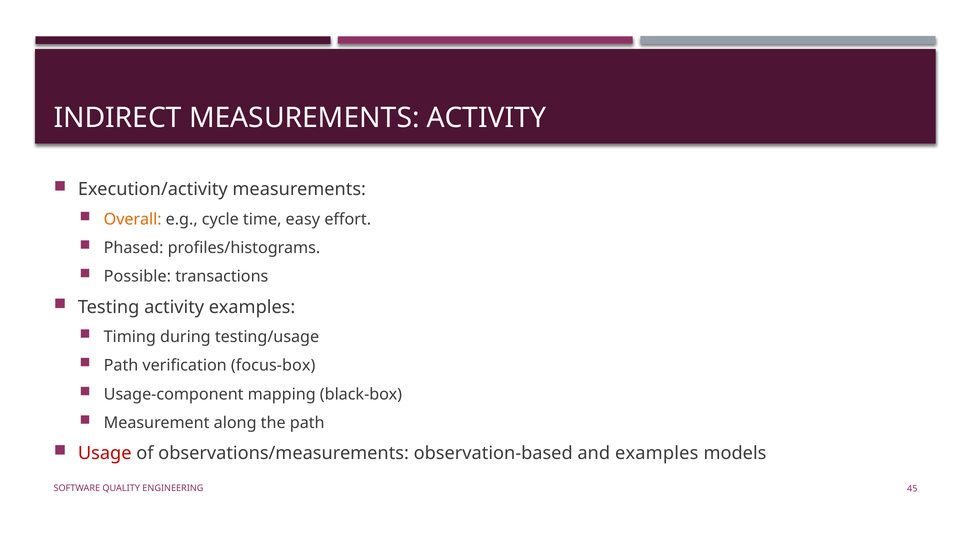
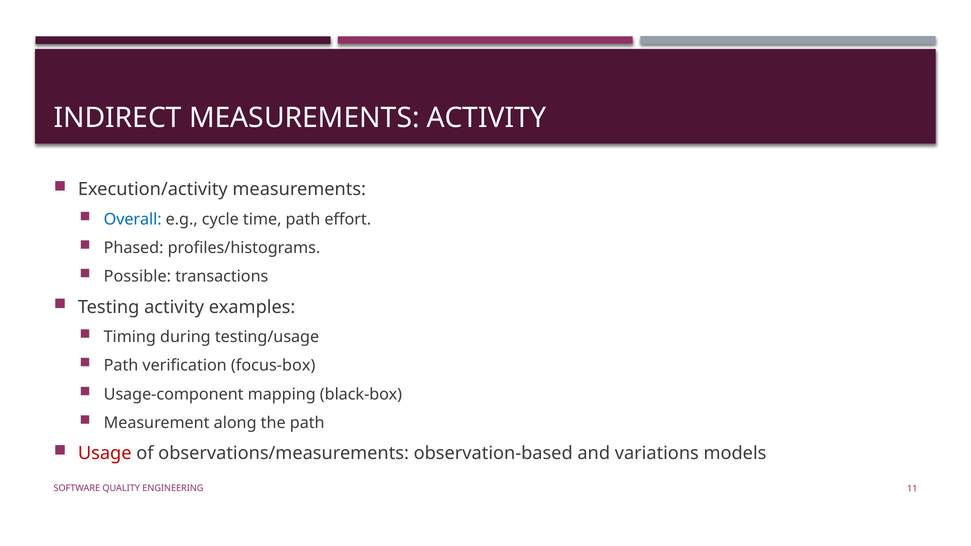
Overall colour: orange -> blue
time easy: easy -> path
and examples: examples -> variations
45: 45 -> 11
